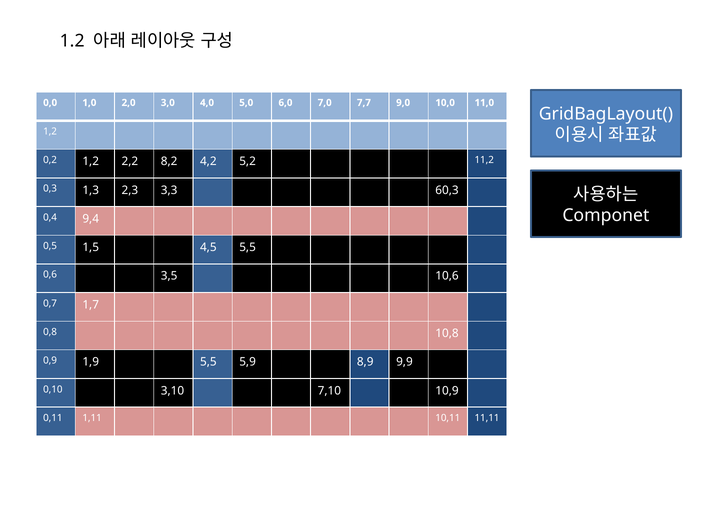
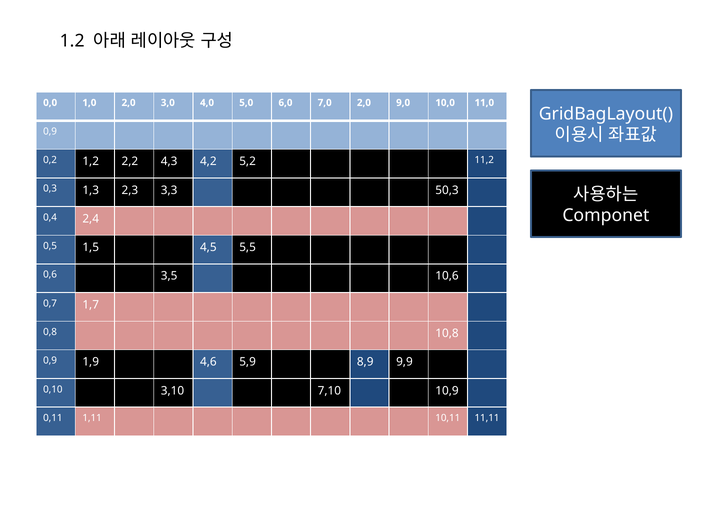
7,0 7,7: 7,7 -> 2,0
1,2 at (50, 131): 1,2 -> 0,9
8,2: 8,2 -> 4,3
60,3: 60,3 -> 50,3
9,4: 9,4 -> 2,4
1,9 5,5: 5,5 -> 4,6
